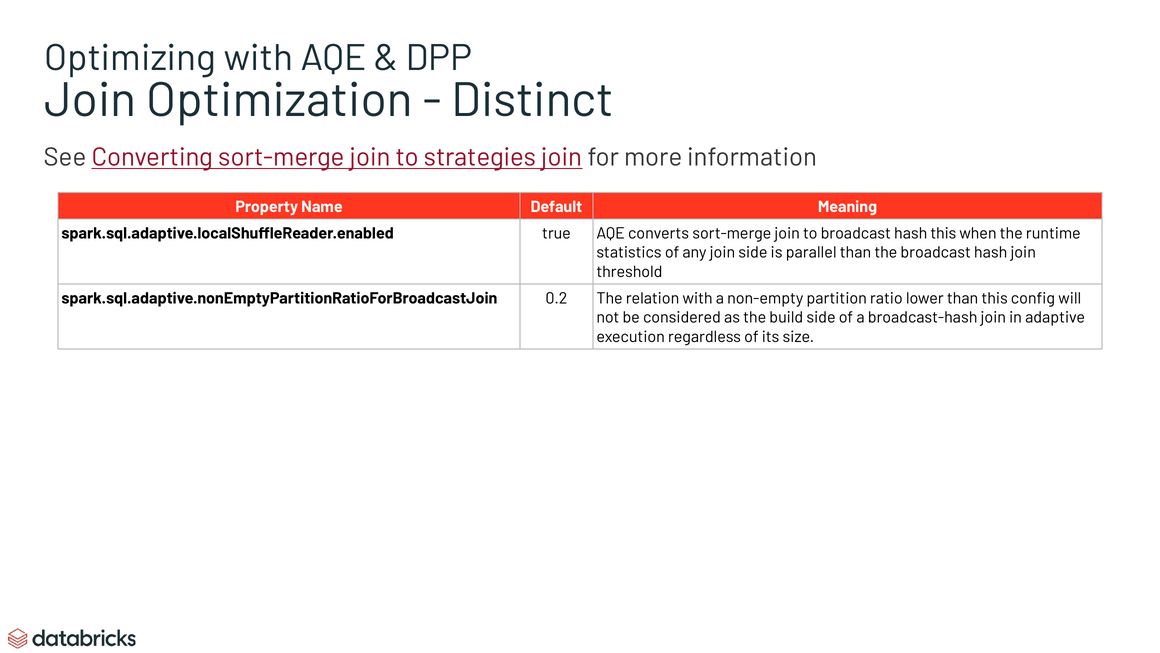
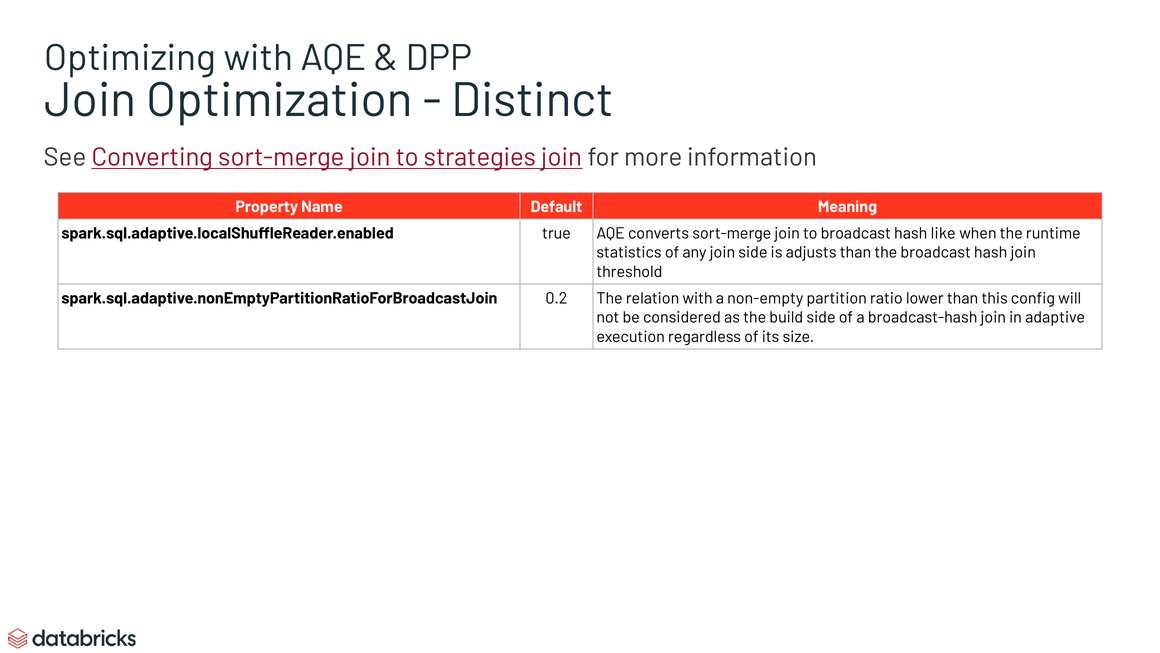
hash this: this -> like
parallel: parallel -> adjusts
